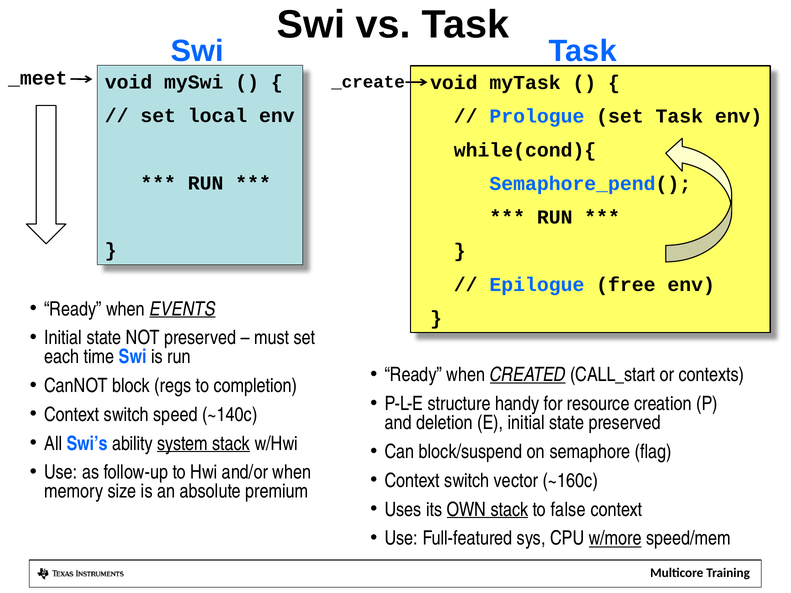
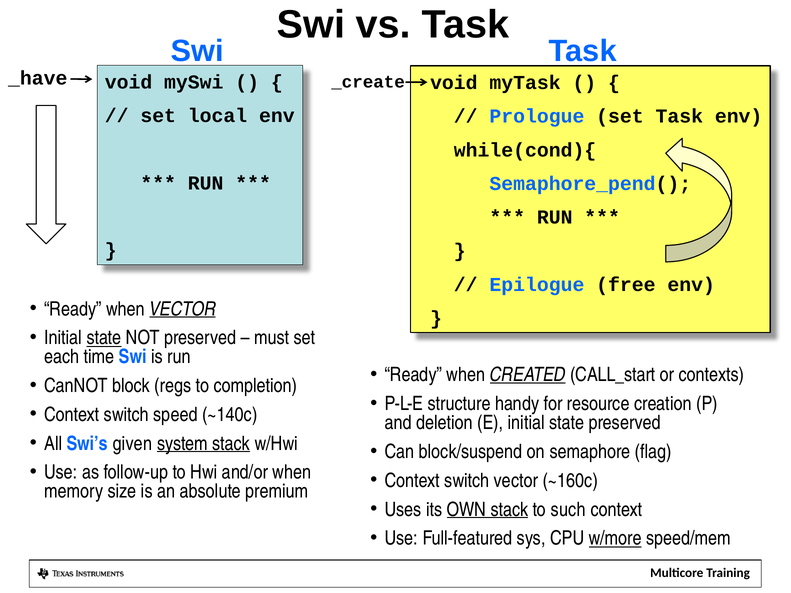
_meet: _meet -> _have
when EVENTS: EVENTS -> VECTOR
state at (104, 338) underline: none -> present
ability: ability -> given
false: false -> such
